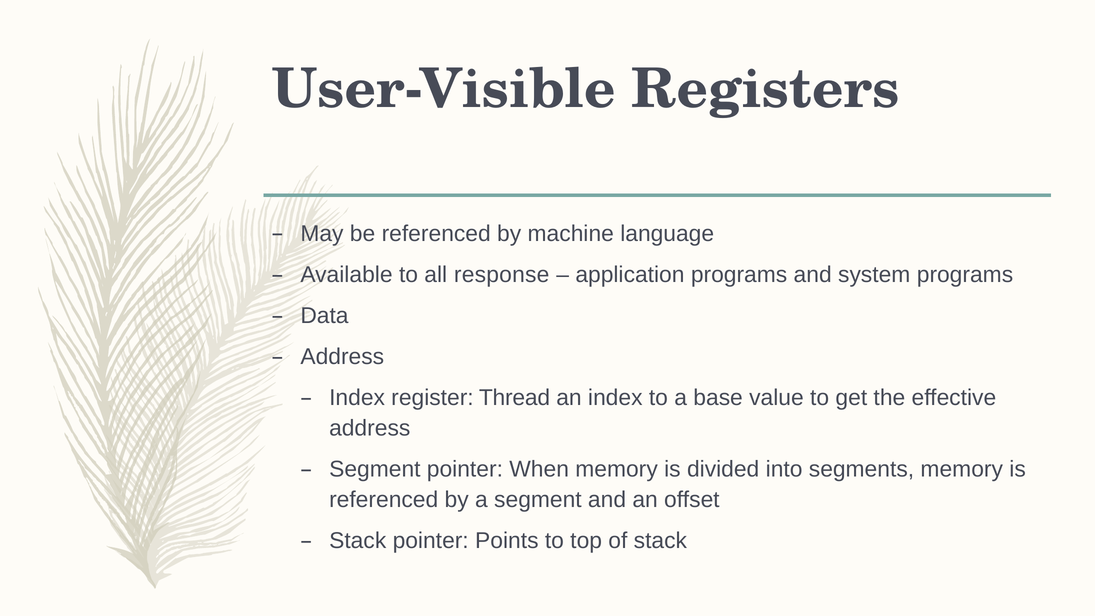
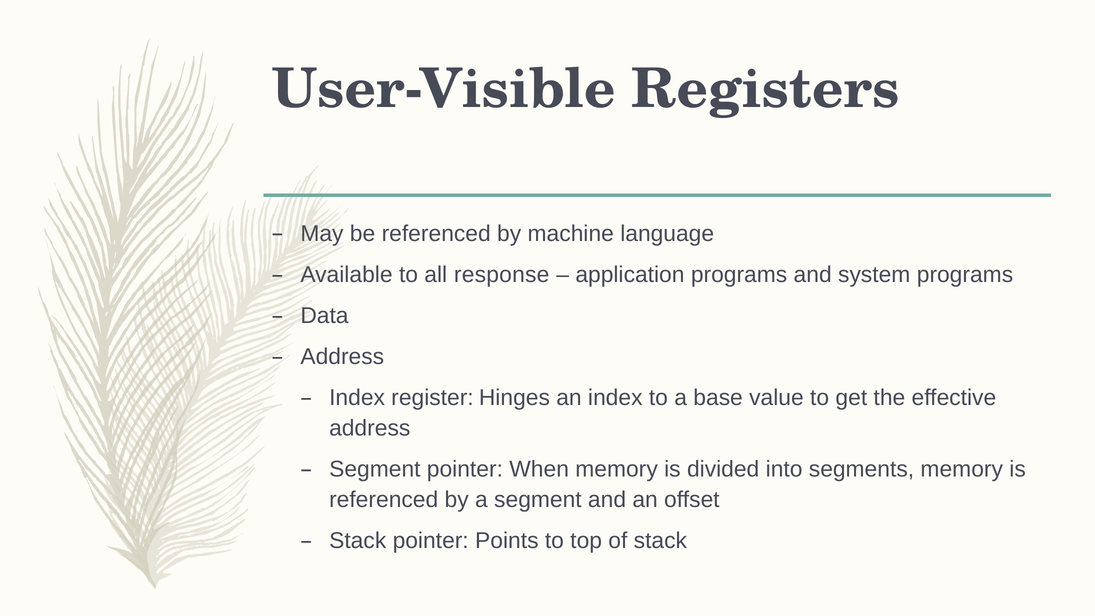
Thread: Thread -> Hinges
